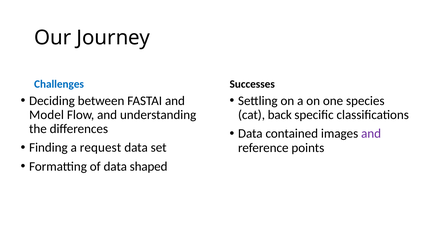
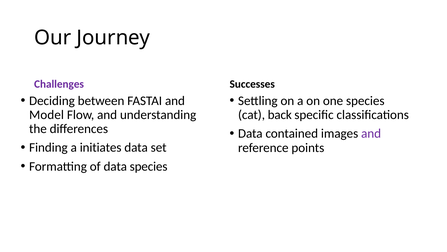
Challenges colour: blue -> purple
request: request -> initiates
data shaped: shaped -> species
